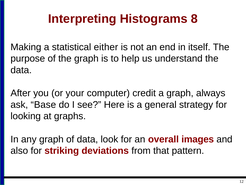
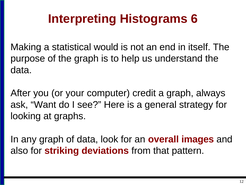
8: 8 -> 6
either: either -> would
Base: Base -> Want
